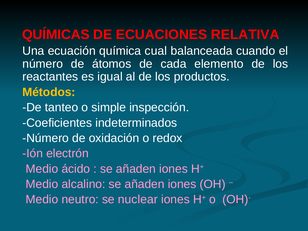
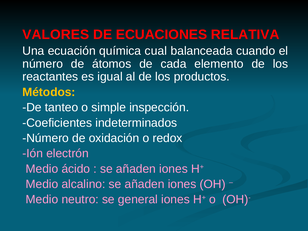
QUÍMICAS: QUÍMICAS -> VALORES
nuclear: nuclear -> general
